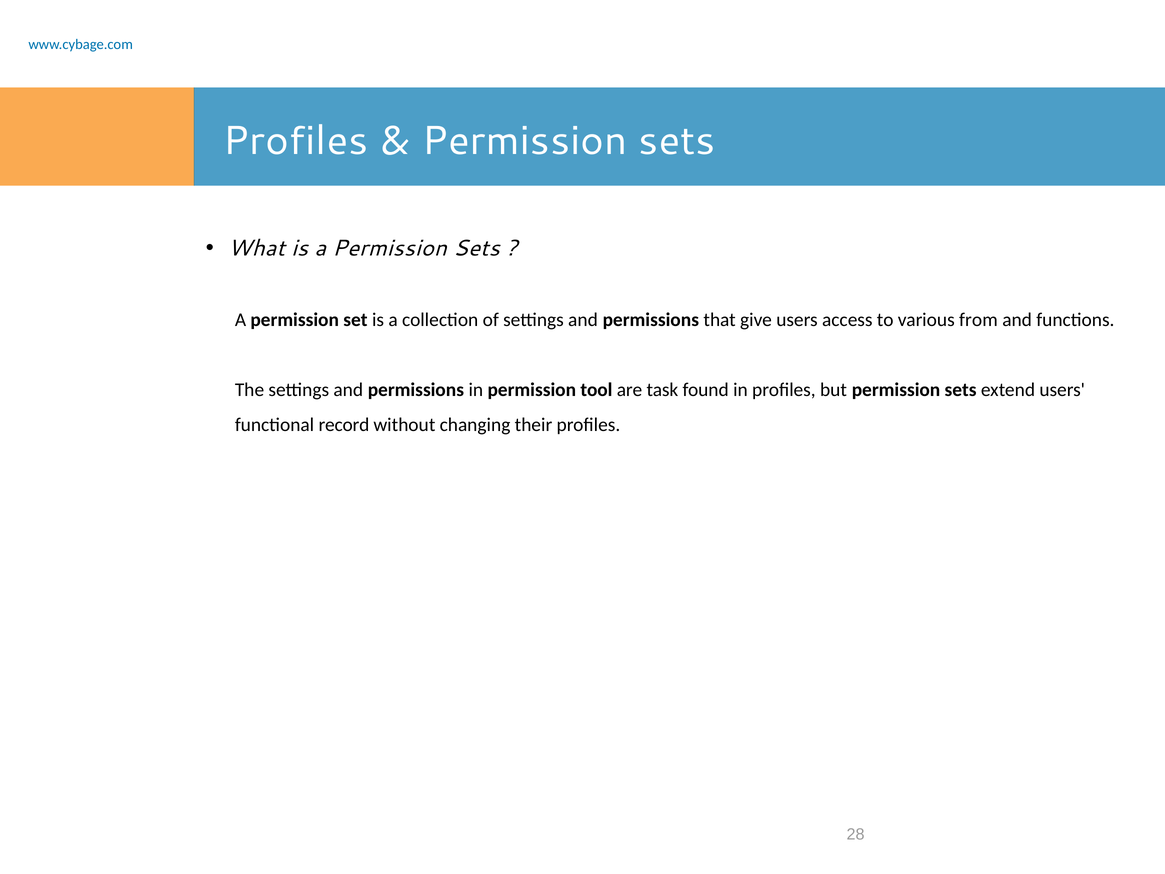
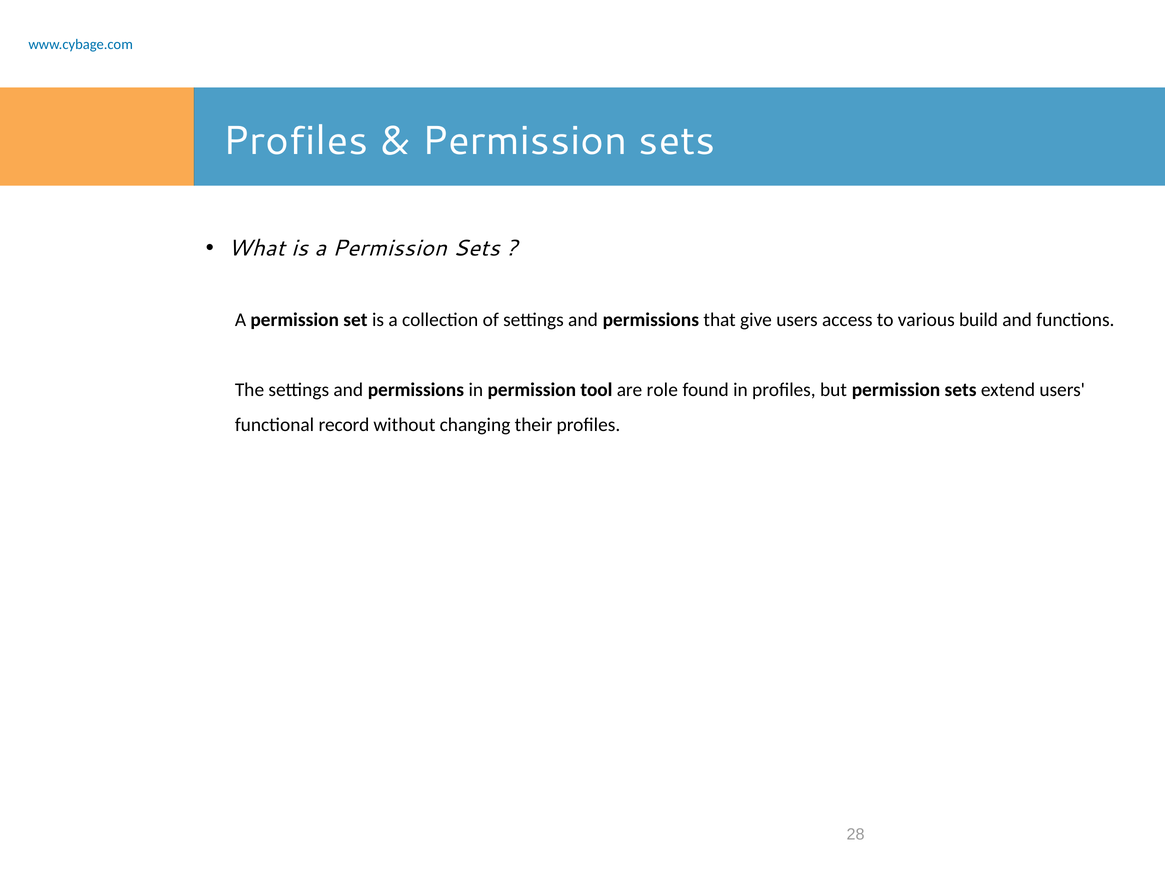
from: from -> build
task: task -> role
